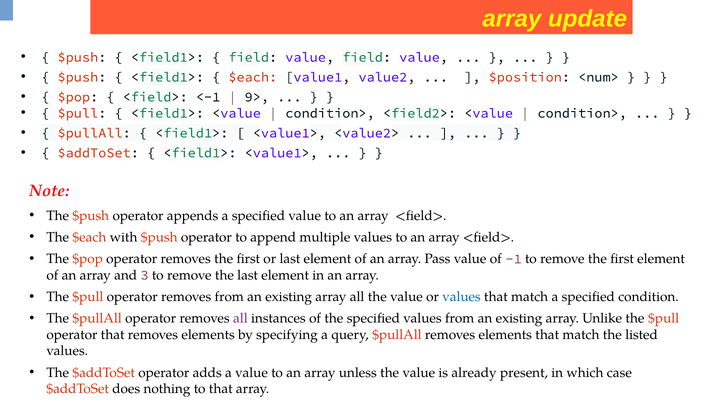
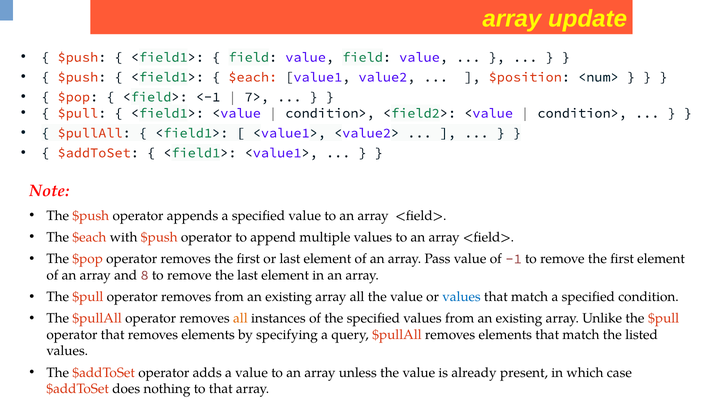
9>: 9> -> 7>
3: 3 -> 8
all at (240, 319) colour: purple -> orange
